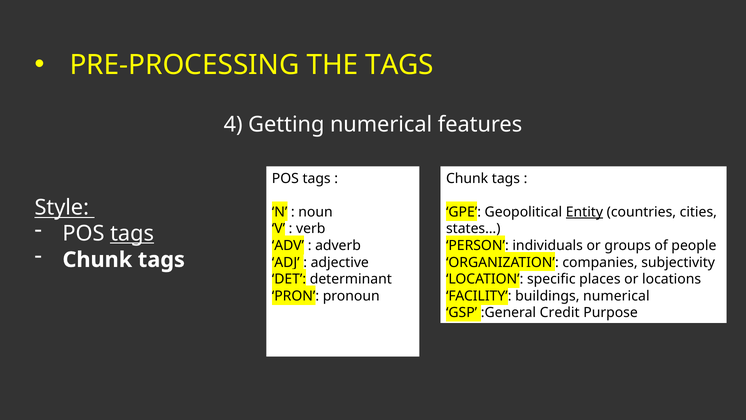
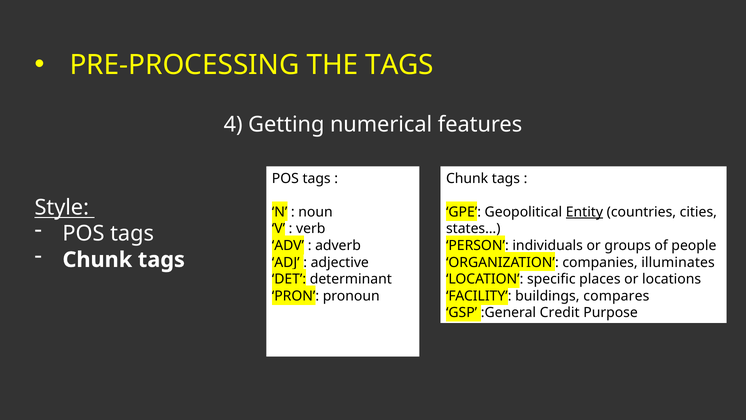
tags at (132, 233) underline: present -> none
subjectivity: subjectivity -> illuminates
buildings numerical: numerical -> compares
